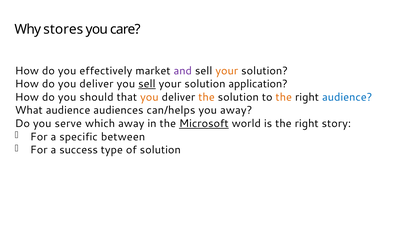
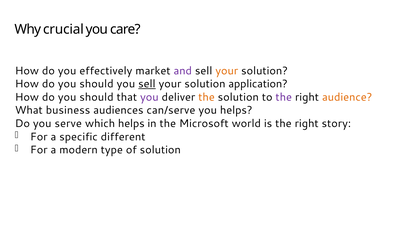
stores: stores -> crucial
deliver at (96, 84): deliver -> should
you at (149, 97) colour: orange -> purple
the at (284, 97) colour: orange -> purple
audience at (347, 97) colour: blue -> orange
What audience: audience -> business
can/helps: can/helps -> can/serve
you away: away -> helps
which away: away -> helps
Microsoft underline: present -> none
between: between -> different
success: success -> modern
